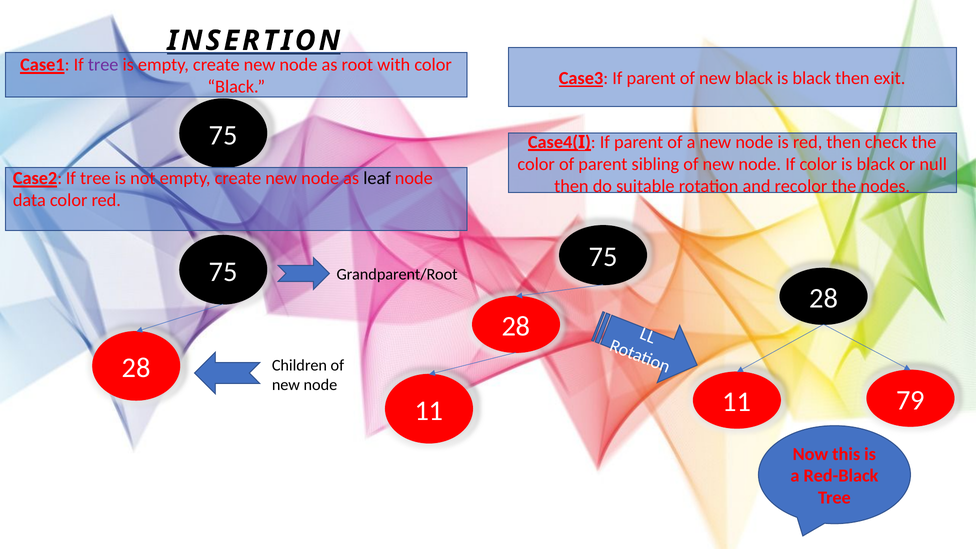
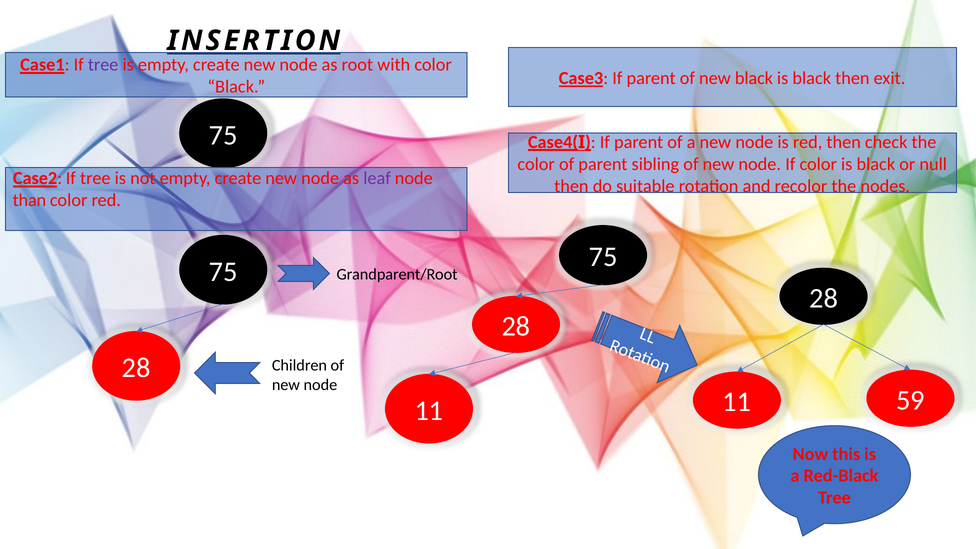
leaf colour: black -> purple
data: data -> than
79: 79 -> 59
